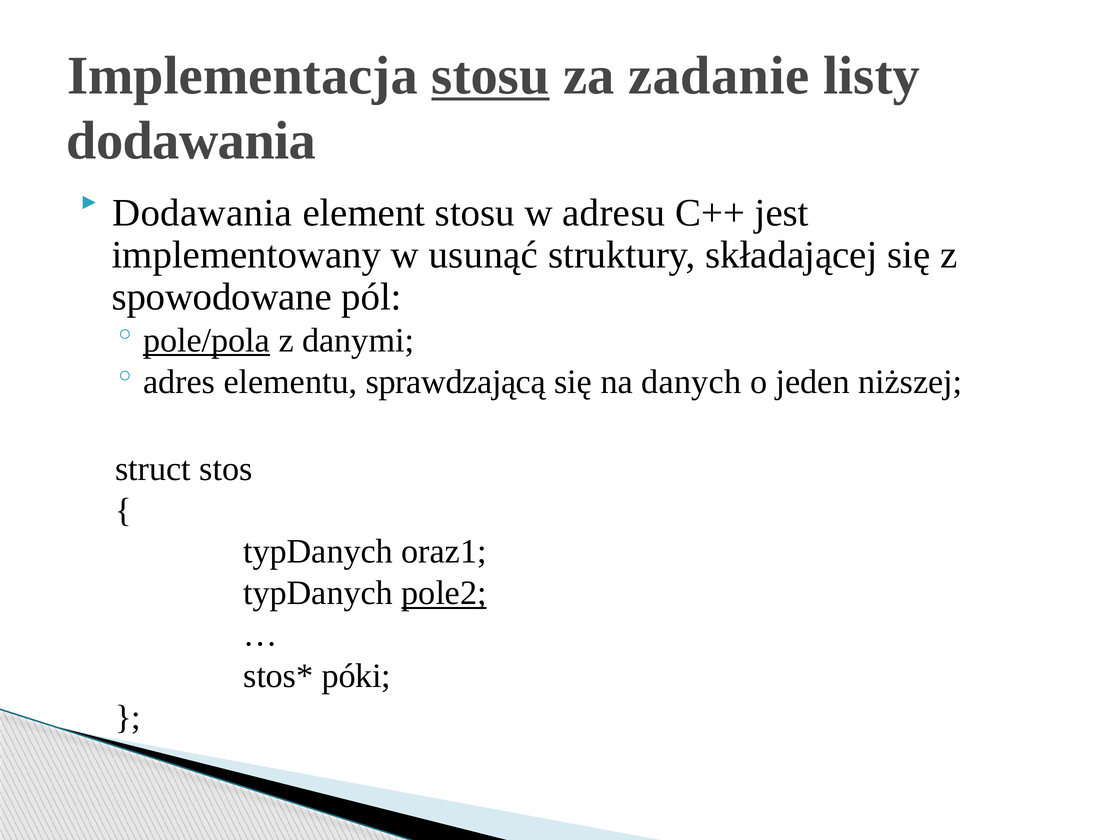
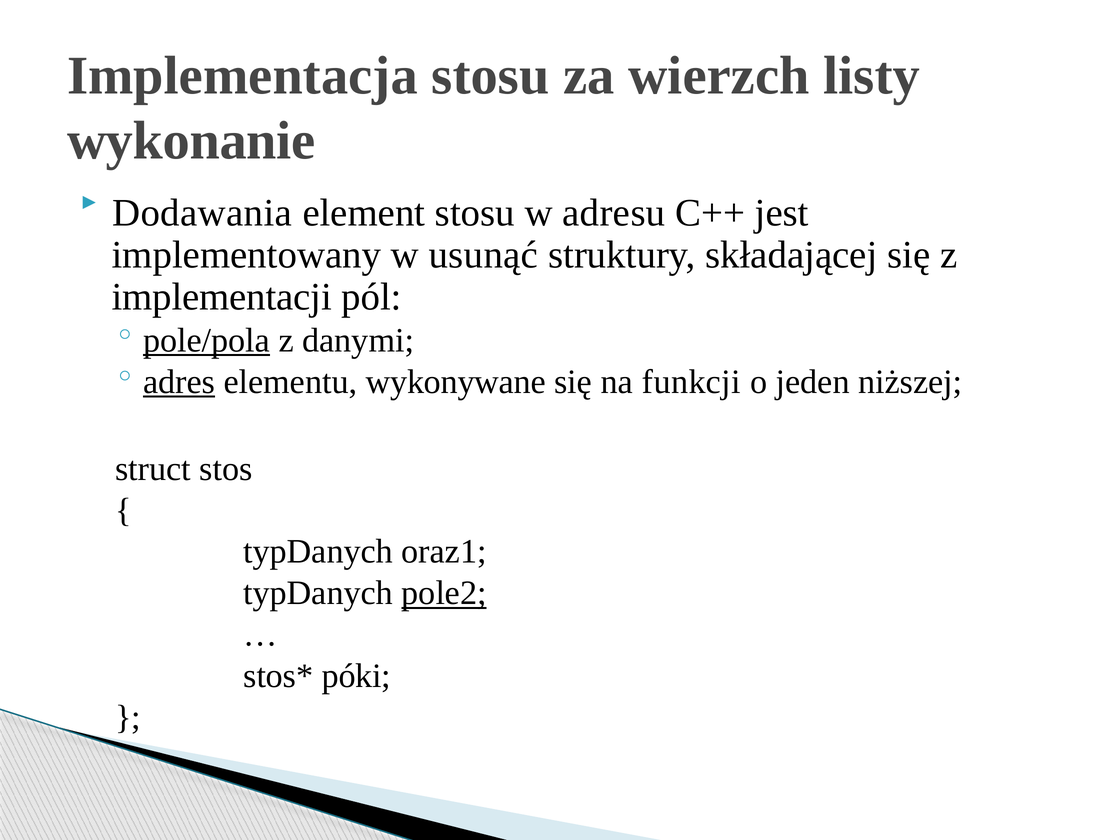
stosu at (490, 76) underline: present -> none
zadanie: zadanie -> wierzch
dodawania at (191, 141): dodawania -> wykonanie
spowodowane: spowodowane -> implementacji
adres underline: none -> present
sprawdzającą: sprawdzającą -> wykonywane
danych: danych -> funkcji
